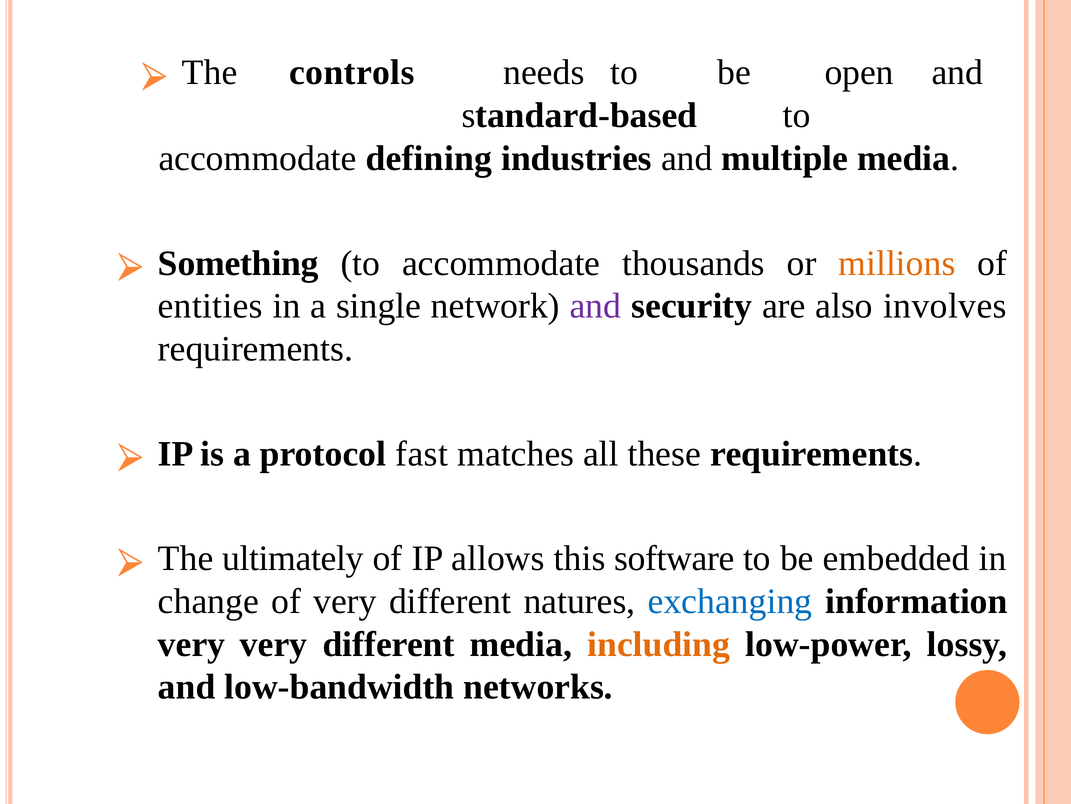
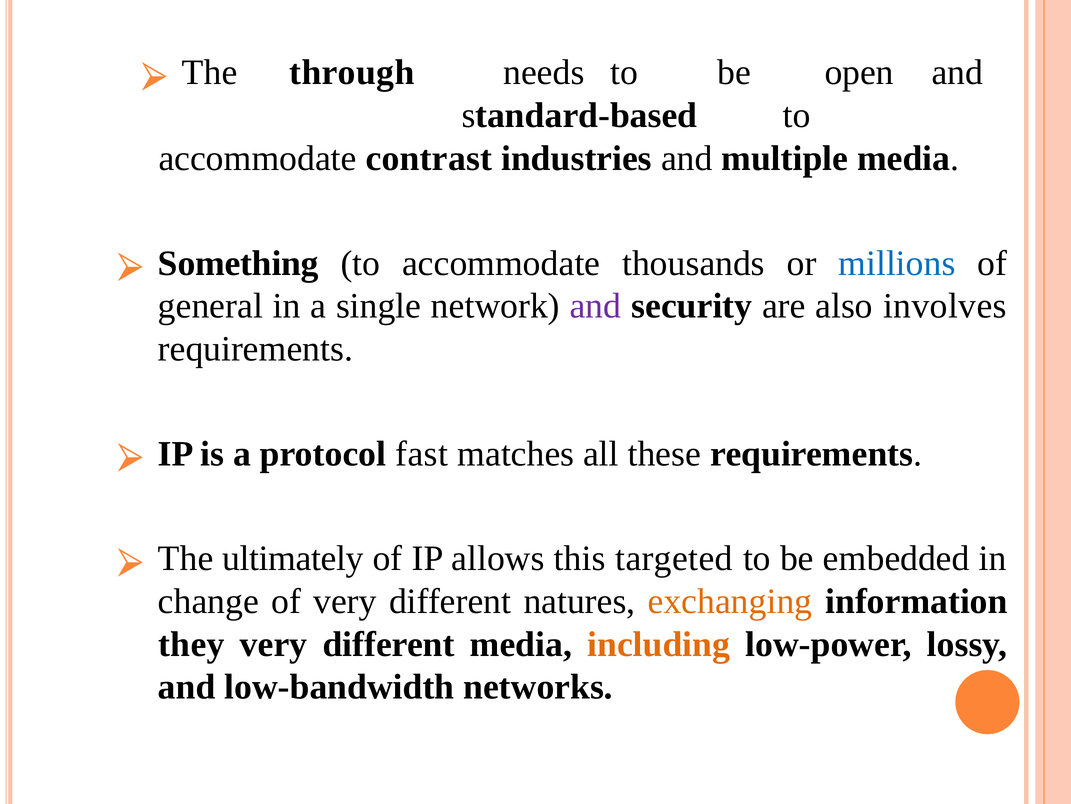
controls: controls -> through
defining: defining -> contrast
millions colour: orange -> blue
entities: entities -> general
software: software -> targeted
exchanging colour: blue -> orange
very at (192, 644): very -> they
